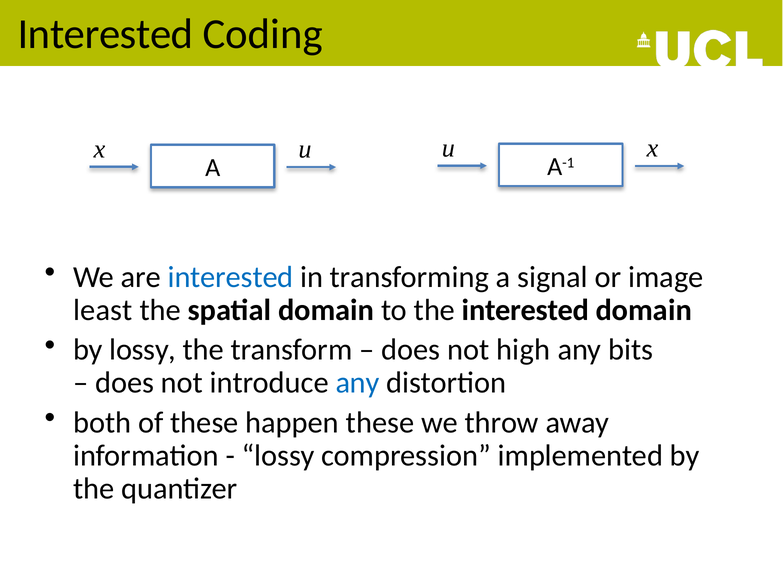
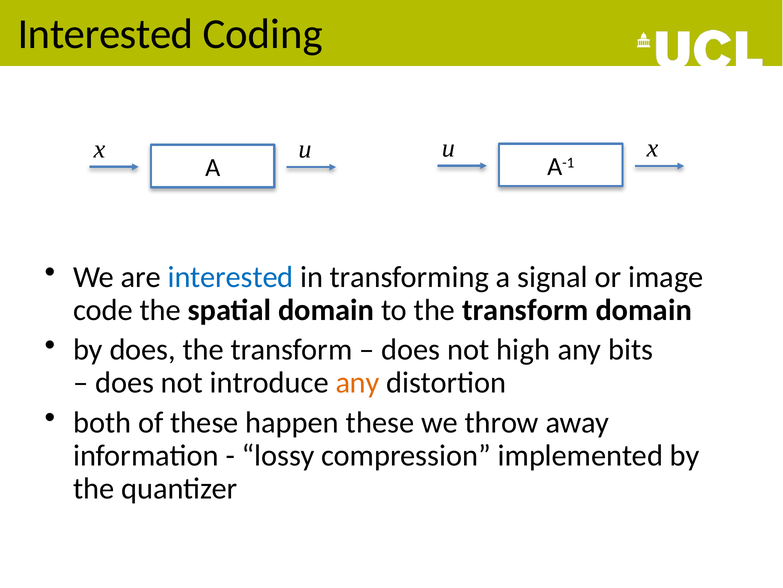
least: least -> code
to the interested: interested -> transform
by lossy: lossy -> does
any at (358, 382) colour: blue -> orange
